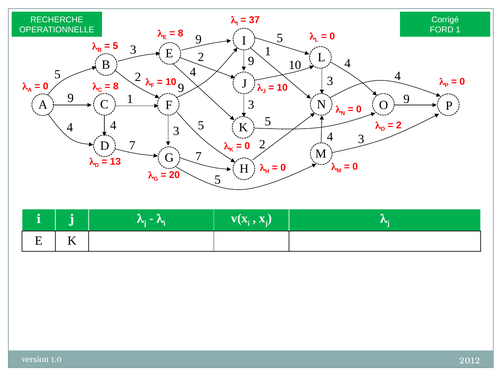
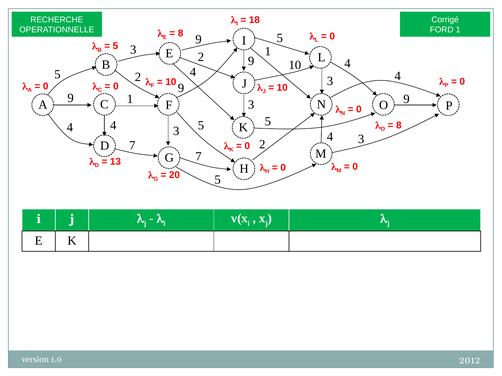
37: 37 -> 18
8 at (116, 86): 8 -> 0
2 at (399, 125): 2 -> 8
